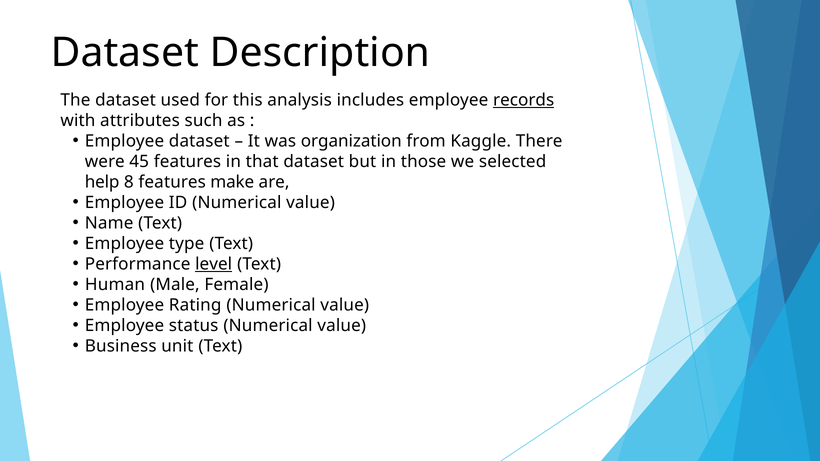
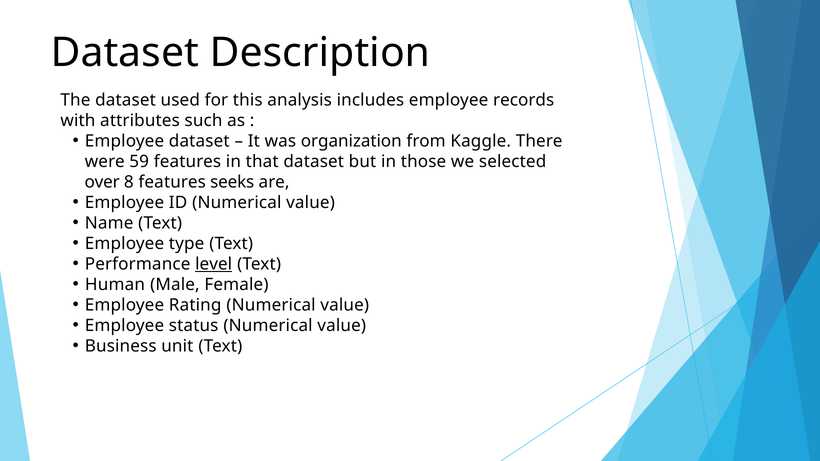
records underline: present -> none
45: 45 -> 59
help: help -> over
make: make -> seeks
